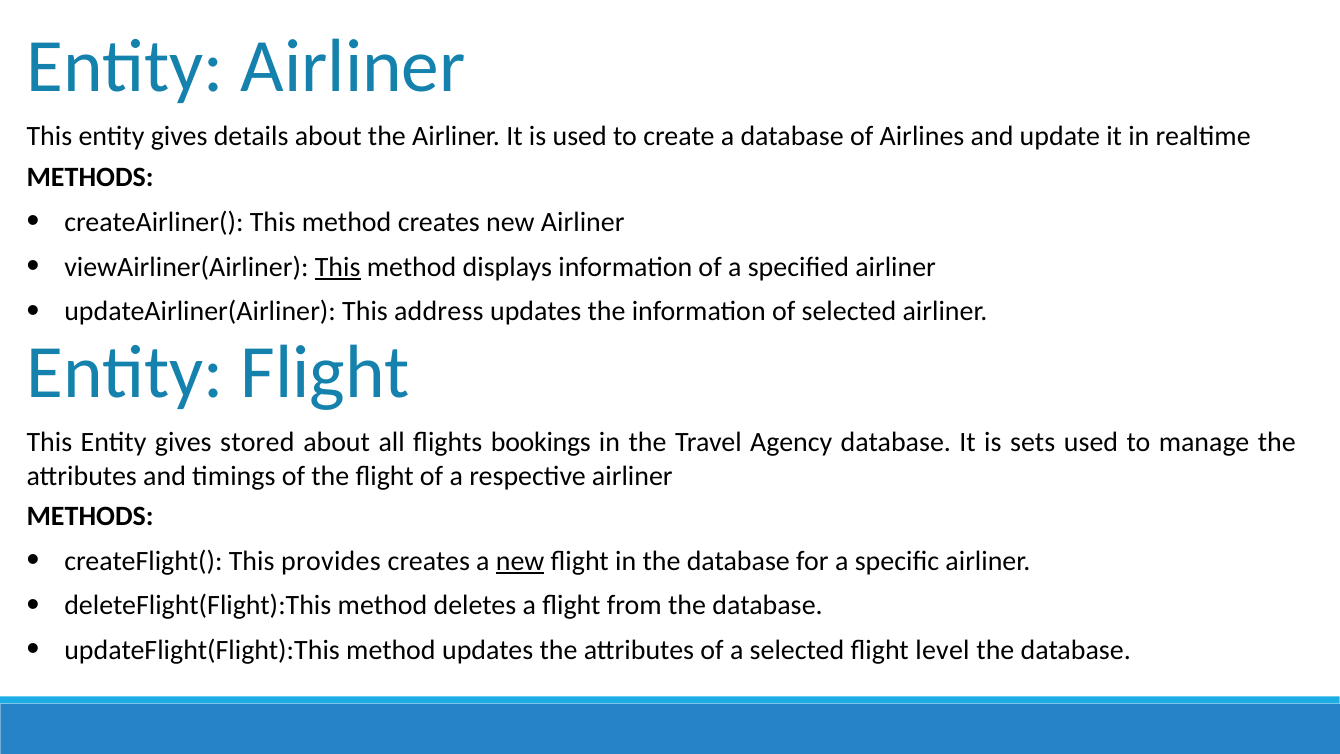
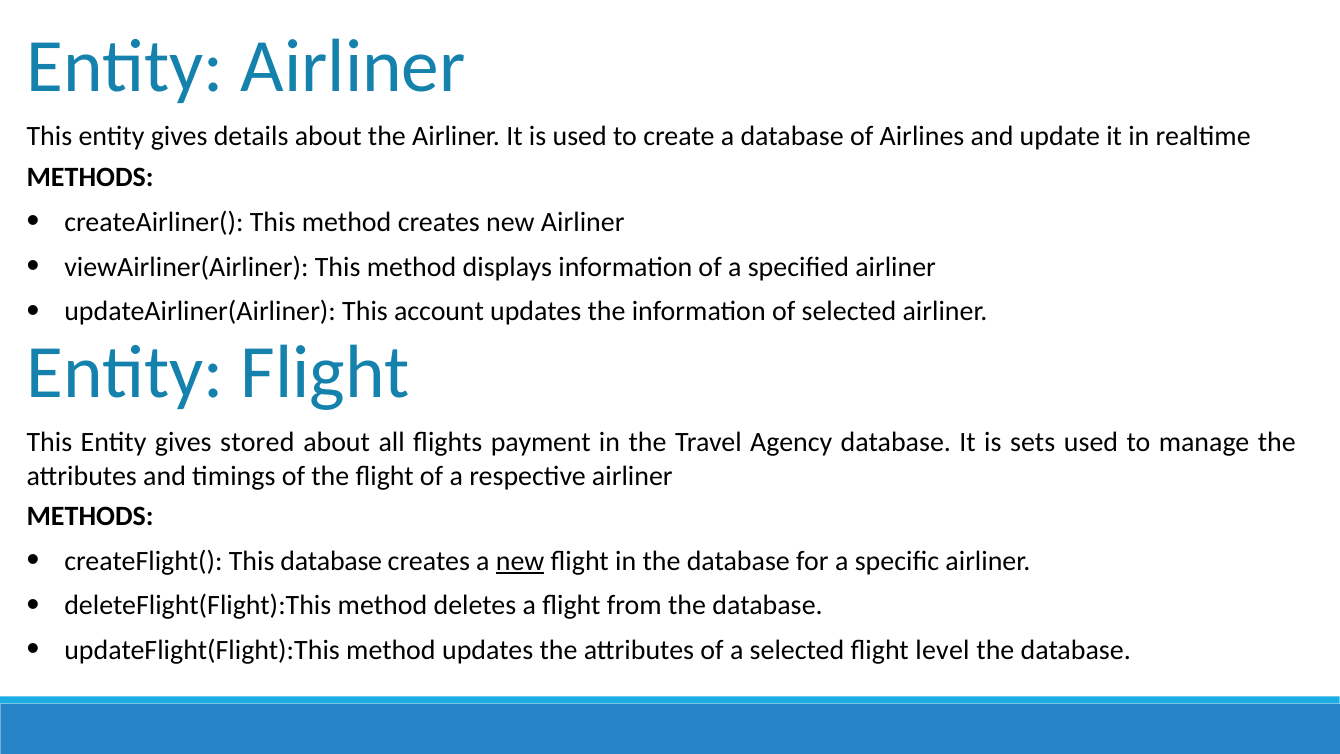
This at (338, 267) underline: present -> none
address: address -> account
bookings: bookings -> payment
This provides: provides -> database
